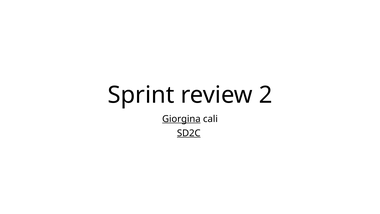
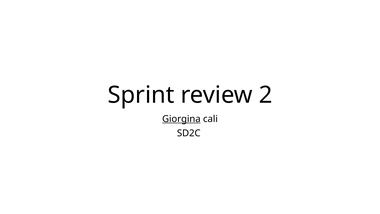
SD2C underline: present -> none
